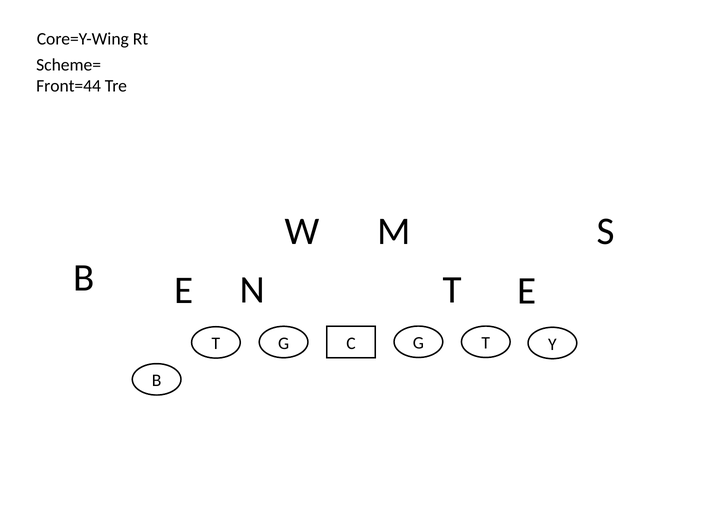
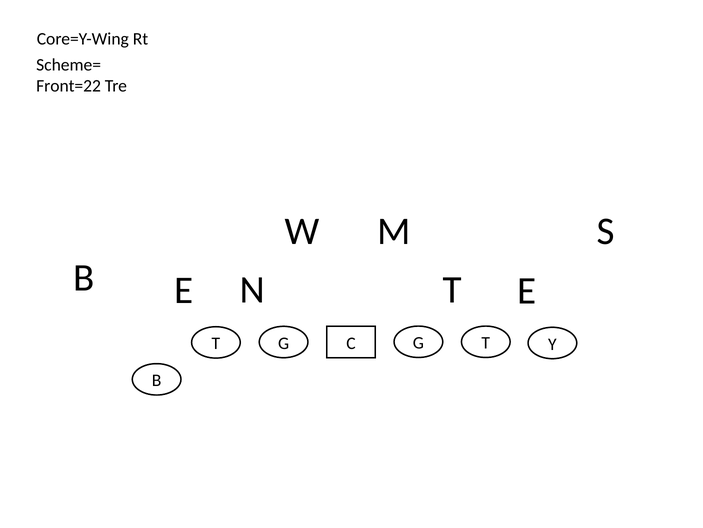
Front=44: Front=44 -> Front=22
